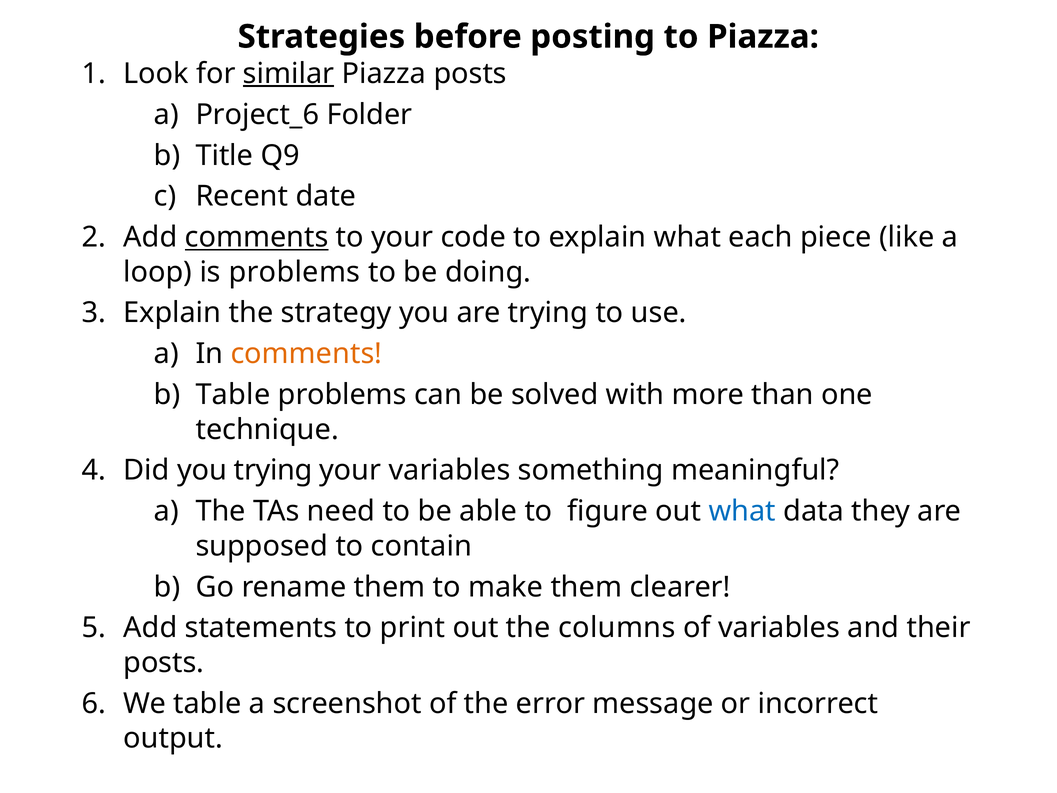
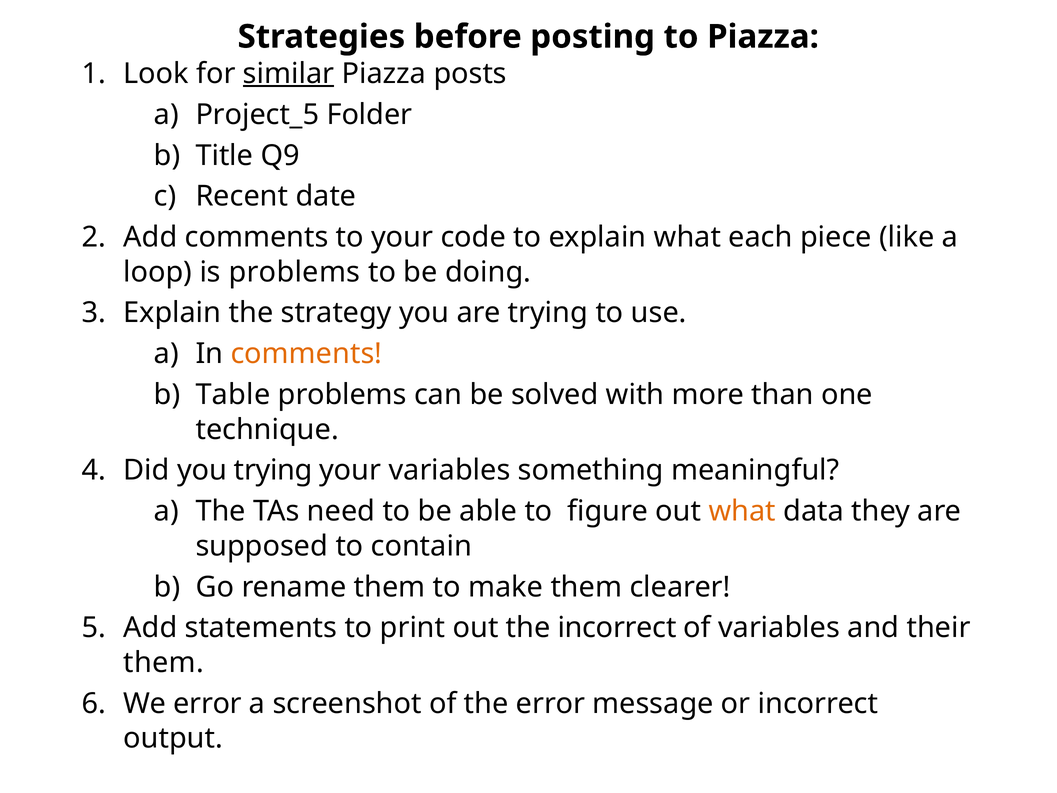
Project_6: Project_6 -> Project_5
comments at (257, 237) underline: present -> none
what at (742, 511) colour: blue -> orange
the columns: columns -> incorrect
posts at (164, 662): posts -> them
We table: table -> error
